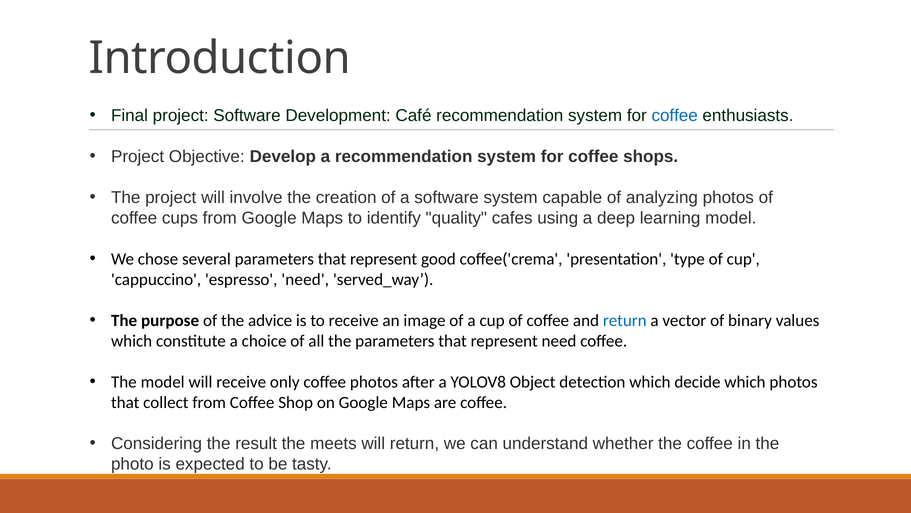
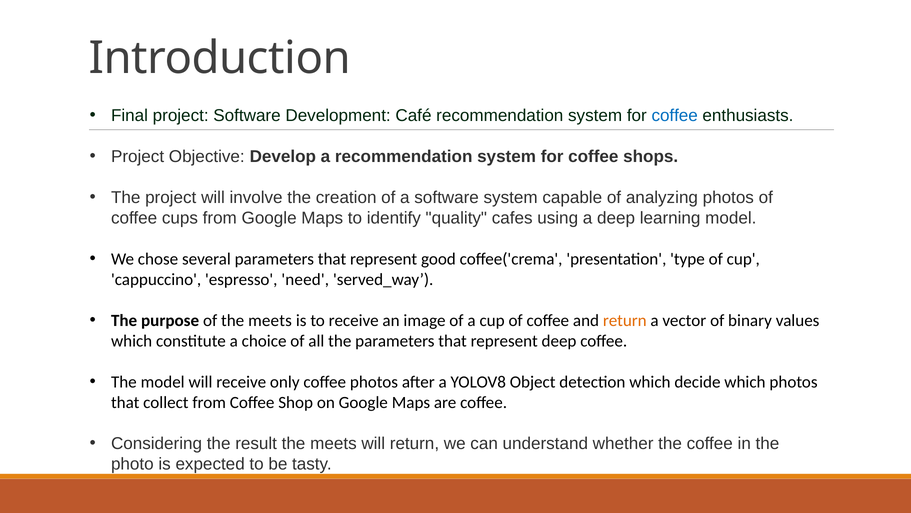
of the advice: advice -> meets
return at (625, 320) colour: blue -> orange
represent need: need -> deep
